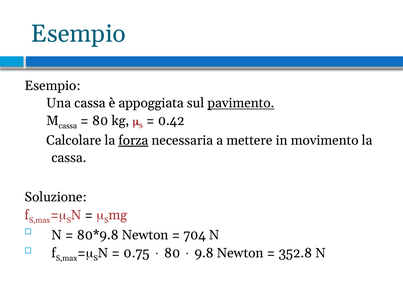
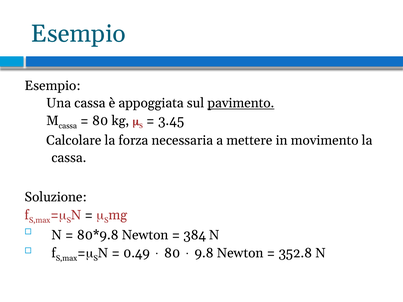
0.42: 0.42 -> 3.45
forza underline: present -> none
704: 704 -> 384
0.75: 0.75 -> 0.49
